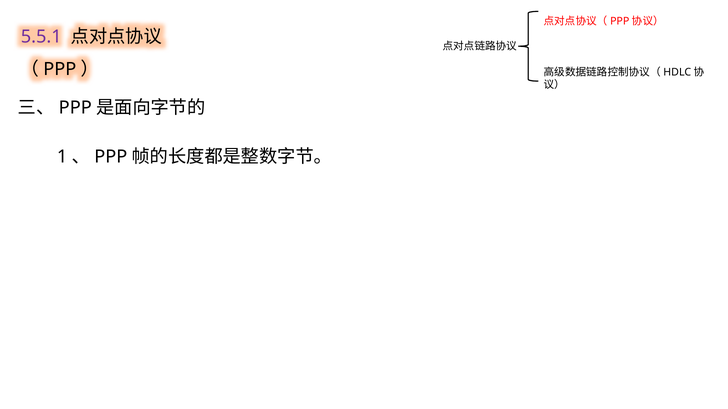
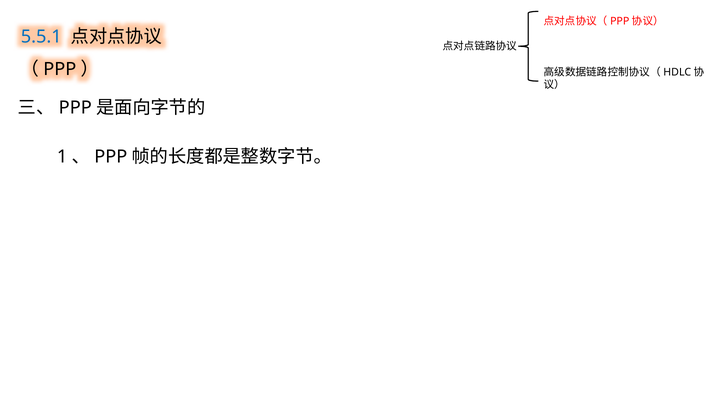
5.5.1 colour: purple -> blue
